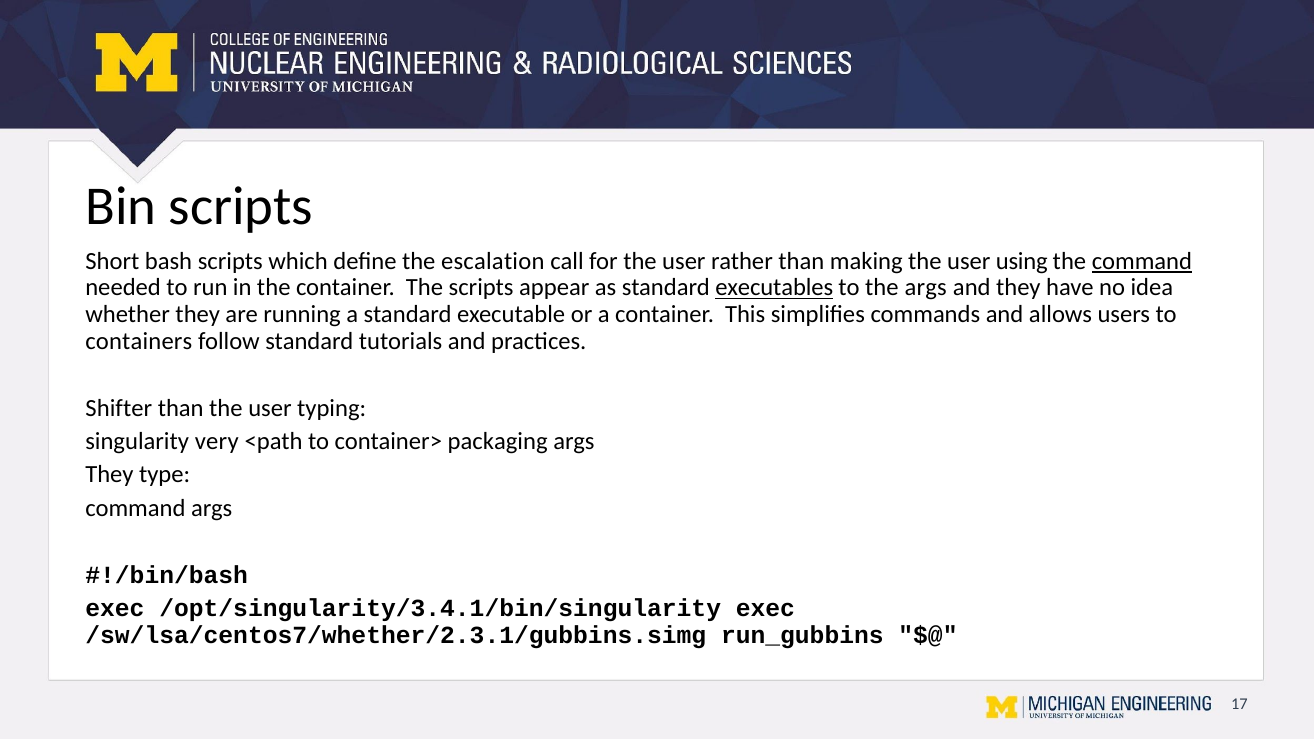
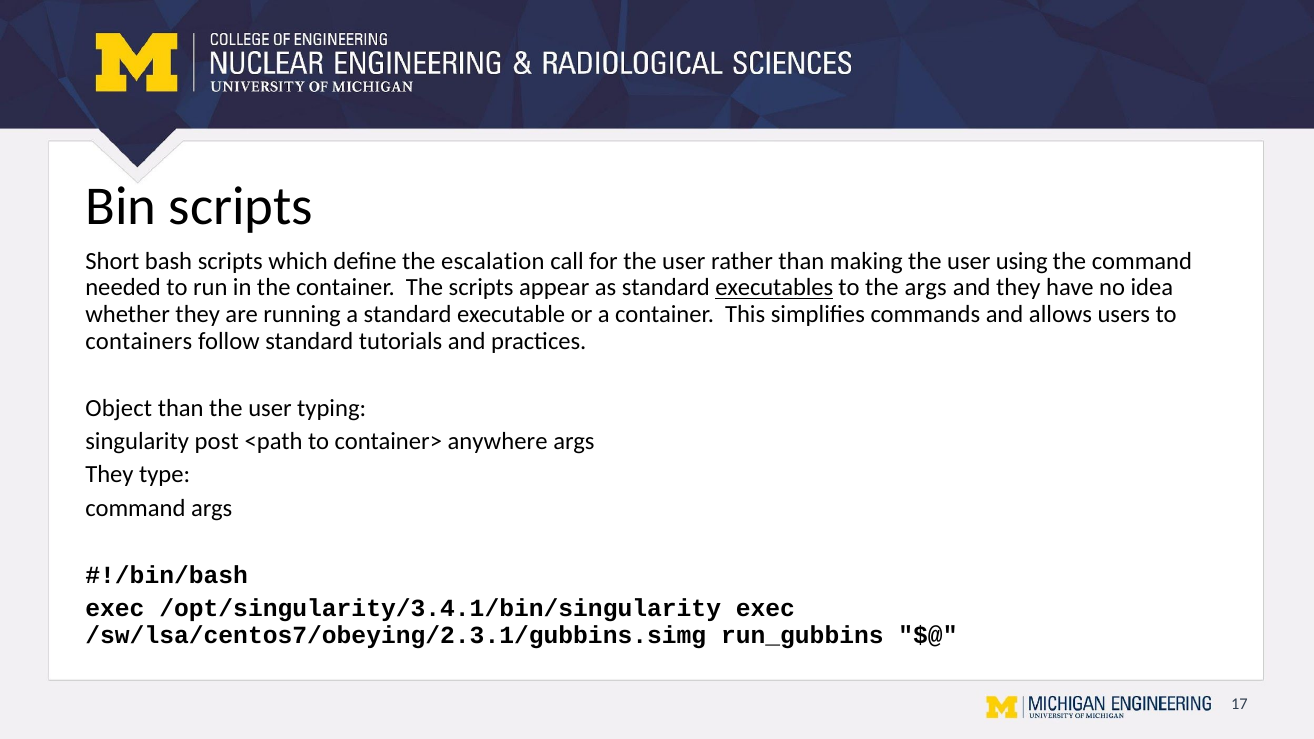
command at (1142, 261) underline: present -> none
Shifter: Shifter -> Object
very: very -> post
packaging: packaging -> anywhere
/sw/lsa/centos7/whether/2.3.1/gubbins.simg: /sw/lsa/centos7/whether/2.3.1/gubbins.simg -> /sw/lsa/centos7/obeying/2.3.1/gubbins.simg
